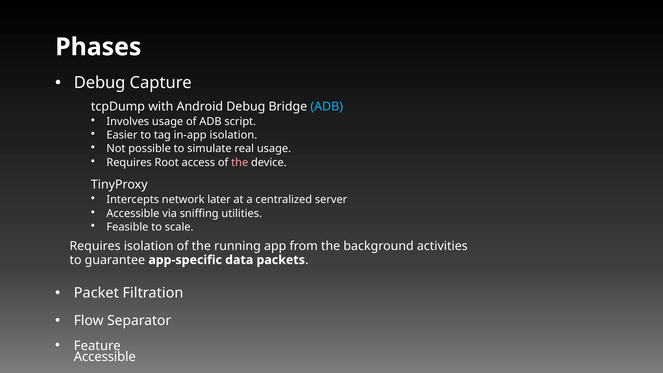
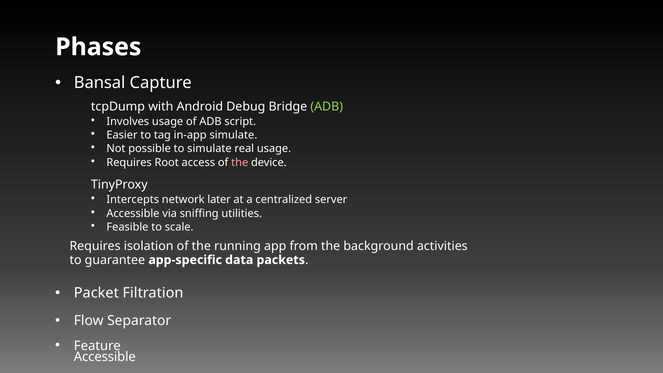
Debug at (100, 83): Debug -> Bansal
ADB at (327, 106) colour: light blue -> light green
in-app isolation: isolation -> simulate
